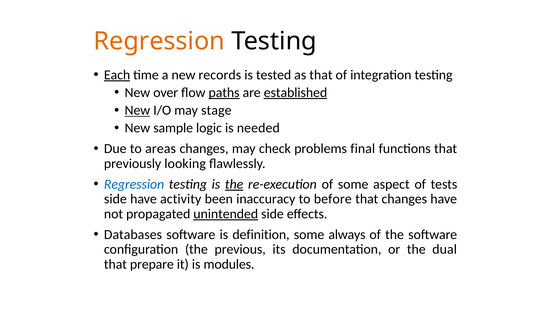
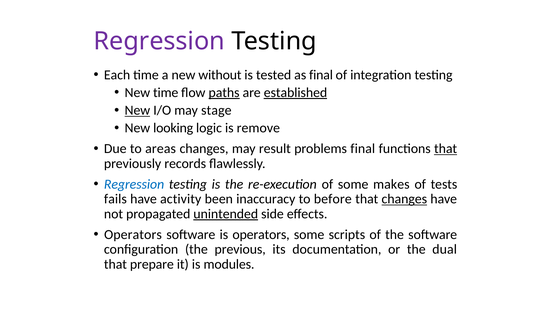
Regression at (159, 41) colour: orange -> purple
Each underline: present -> none
records: records -> without
as that: that -> final
New over: over -> time
sample: sample -> looking
needed: needed -> remove
check: check -> result
that at (446, 149) underline: none -> present
looking: looking -> records
the at (234, 184) underline: present -> none
aspect: aspect -> makes
side at (115, 199): side -> fails
changes at (404, 199) underline: none -> present
Databases at (133, 235): Databases -> Operators
is definition: definition -> operators
always: always -> scripts
